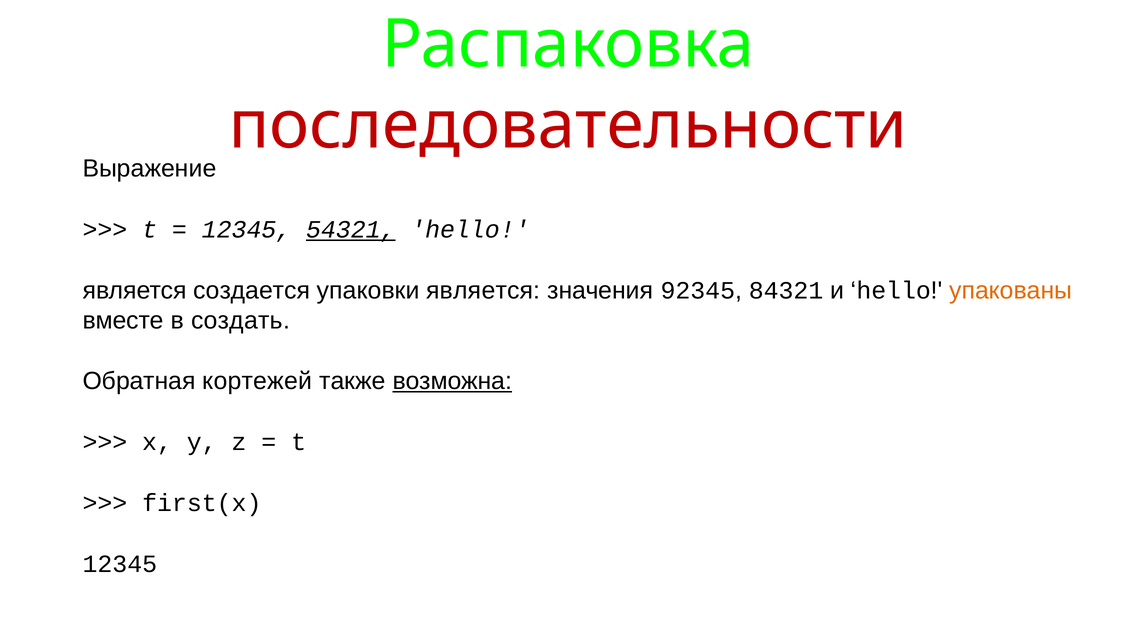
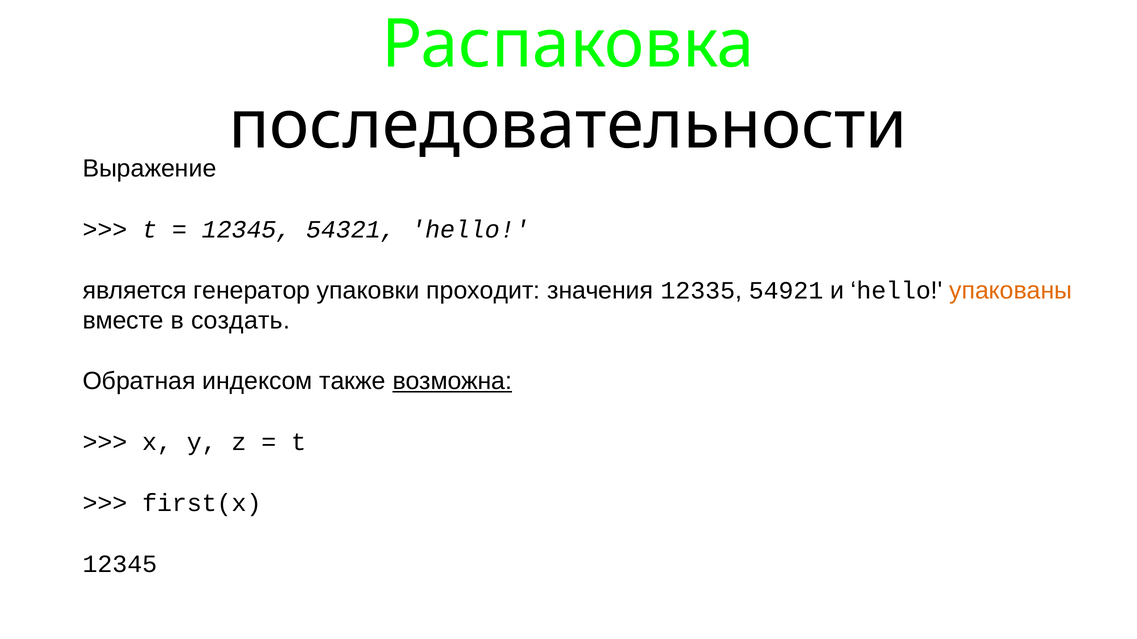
последовательности colour: red -> black
54321 underline: present -> none
создается: создается -> генератор
упаковки является: является -> проходит
92345: 92345 -> 12335
84321: 84321 -> 54921
кортежей: кортежей -> индексом
